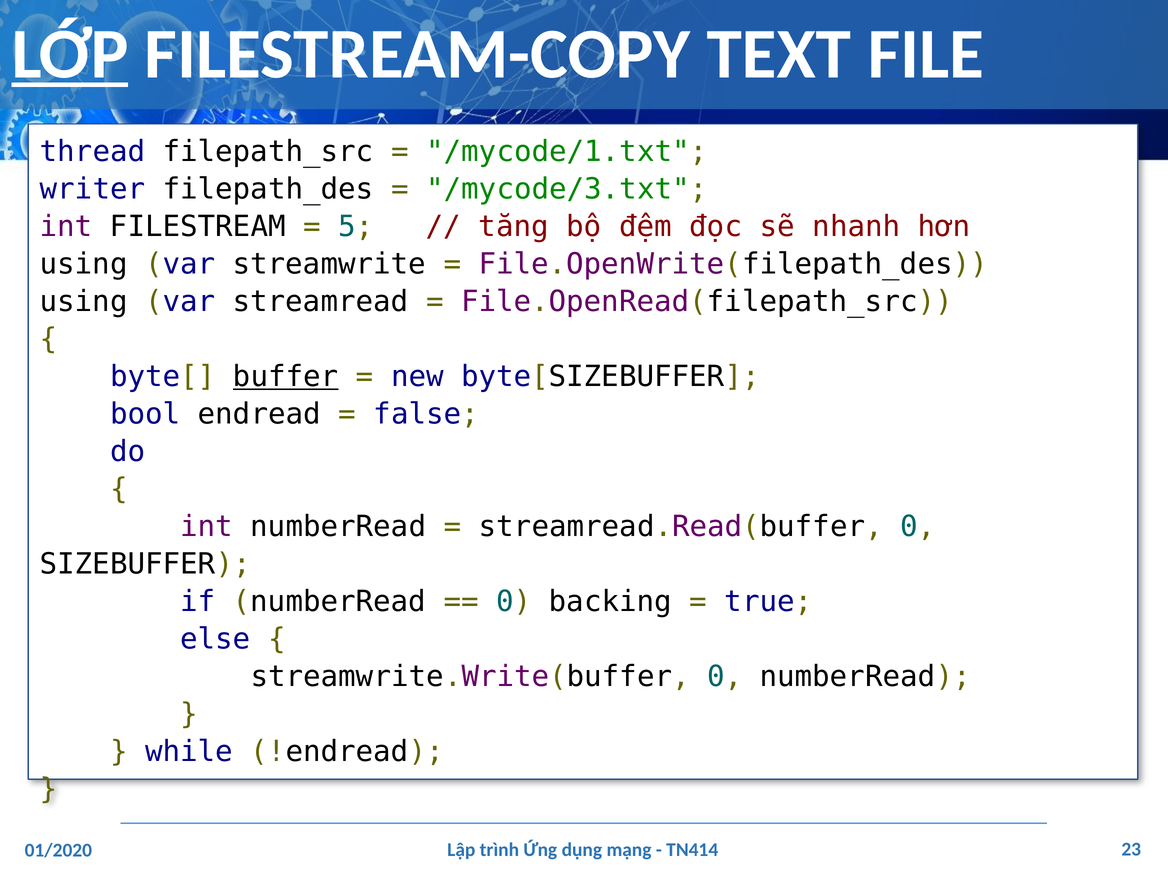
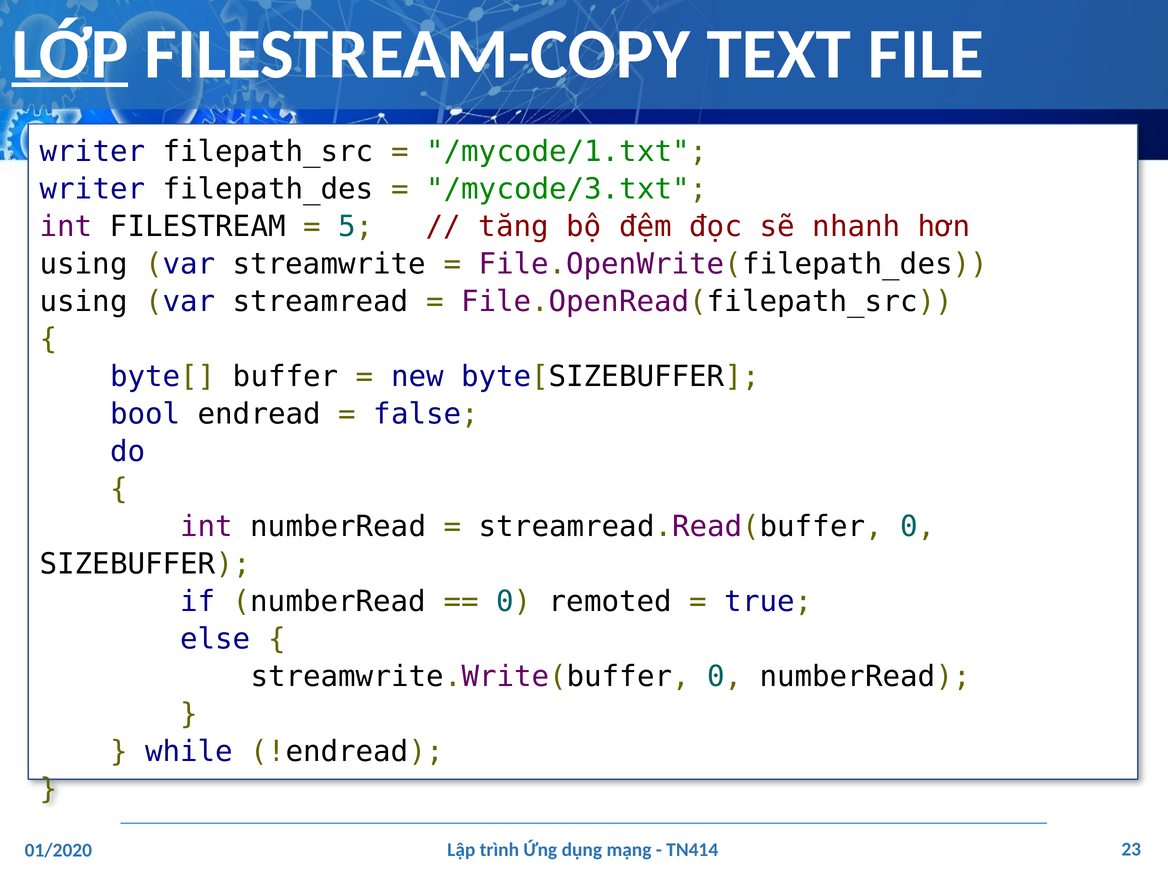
thread at (93, 152): thread -> writer
buffer underline: present -> none
backing: backing -> remoted
